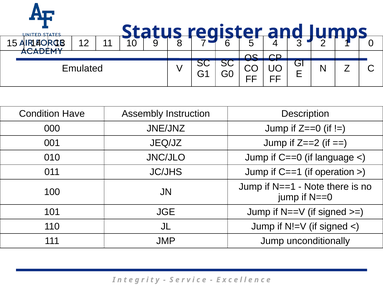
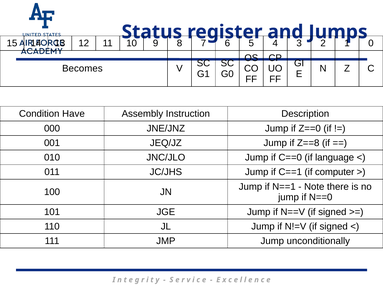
Emulated: Emulated -> Becomes
Z==2: Z==2 -> Z==8
operation: operation -> computer
